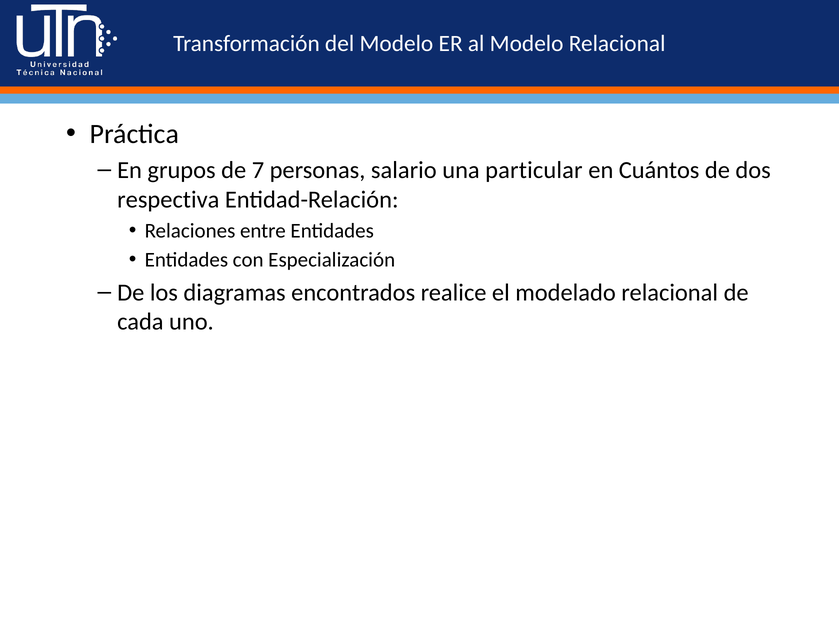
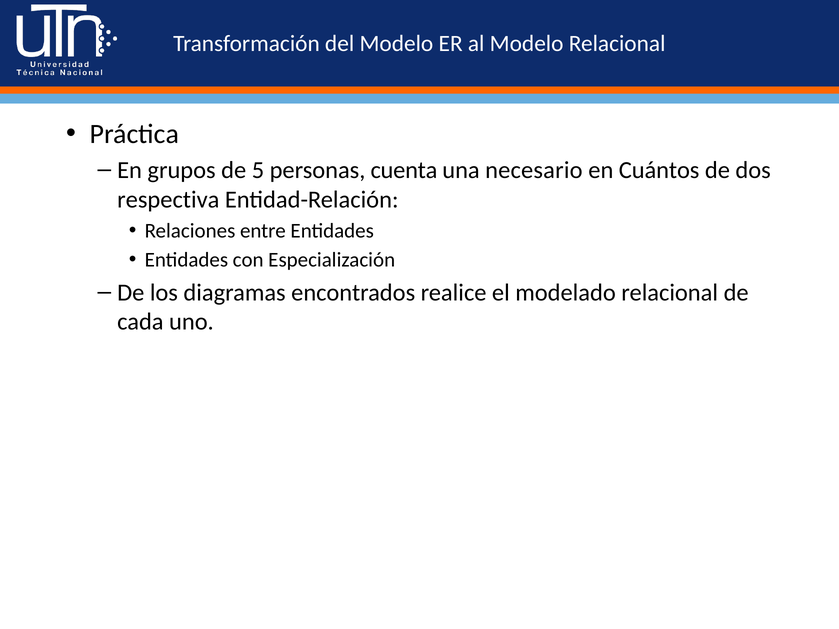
7: 7 -> 5
salario: salario -> cuenta
particular: particular -> necesario
